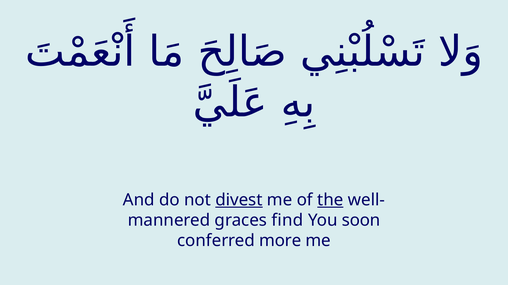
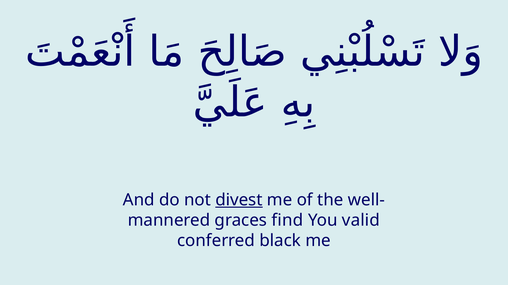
the underline: present -> none
soon: soon -> valid
more: more -> black
